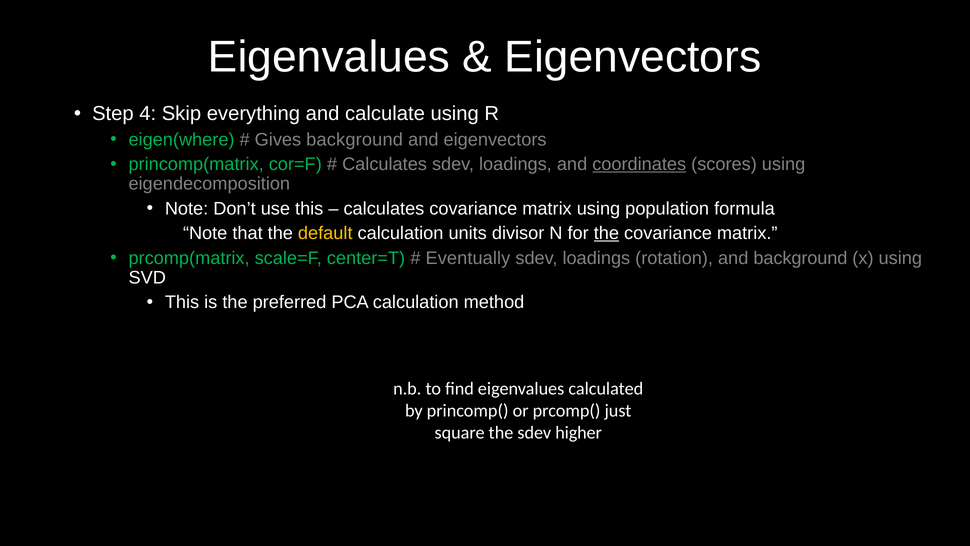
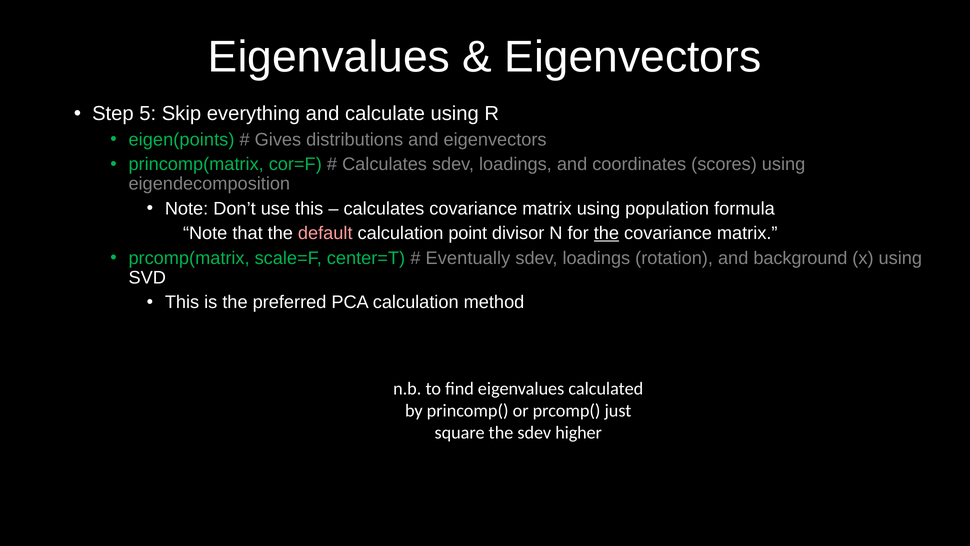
4: 4 -> 5
eigen(where: eigen(where -> eigen(points
Gives background: background -> distributions
coordinates underline: present -> none
default colour: yellow -> pink
units: units -> point
